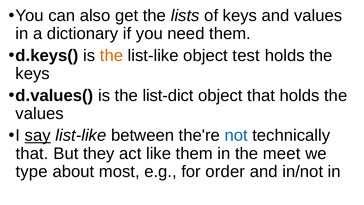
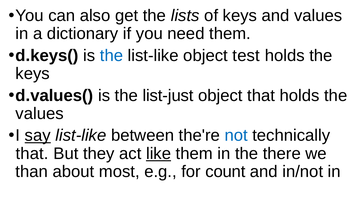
the at (111, 56) colour: orange -> blue
list-dict: list-dict -> list-just
like underline: none -> present
meet: meet -> there
type: type -> than
order: order -> count
